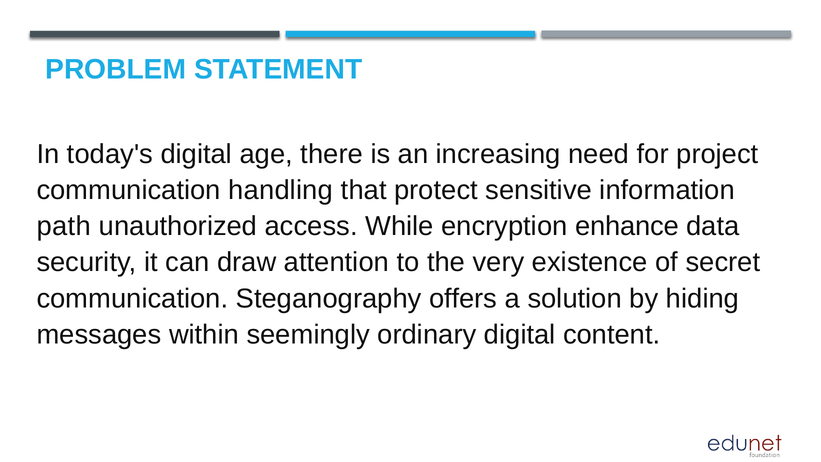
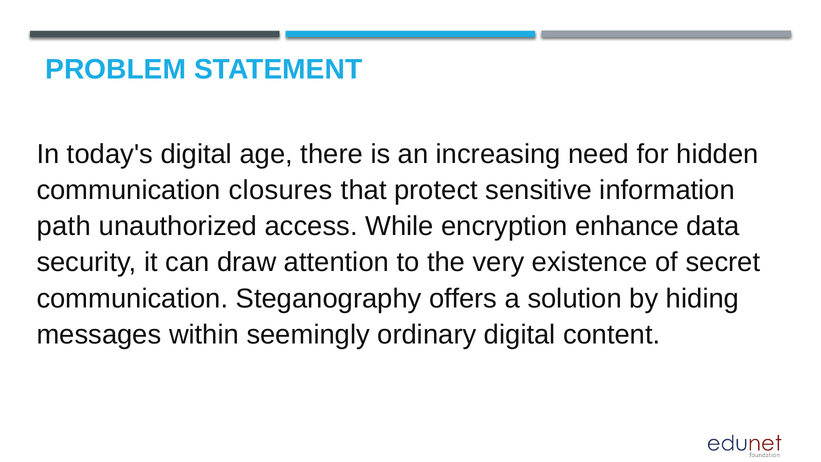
project: project -> hidden
handling: handling -> closures
